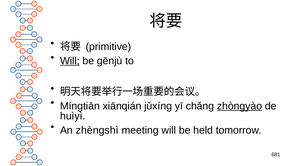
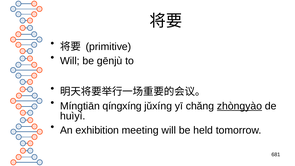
Will at (70, 61) underline: present -> none
xiānqián: xiānqián -> qíngxíng
zhèngshì: zhèngshì -> exhibition
